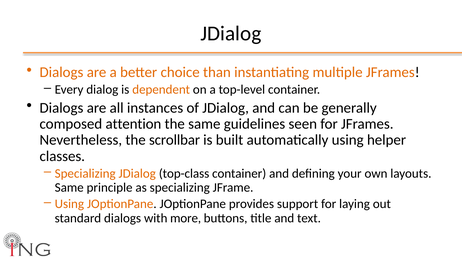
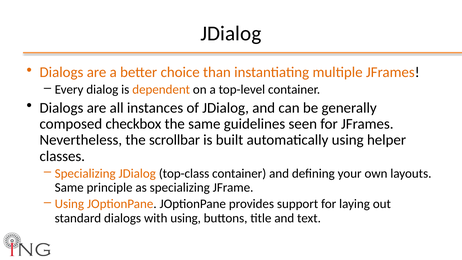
attention: attention -> checkbox
with more: more -> using
